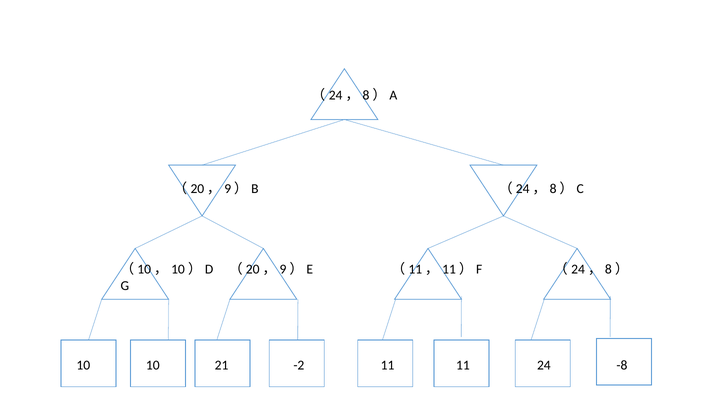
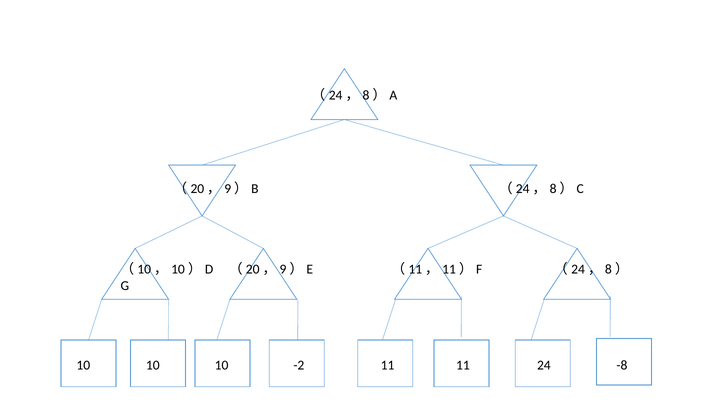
10 10 21: 21 -> 10
